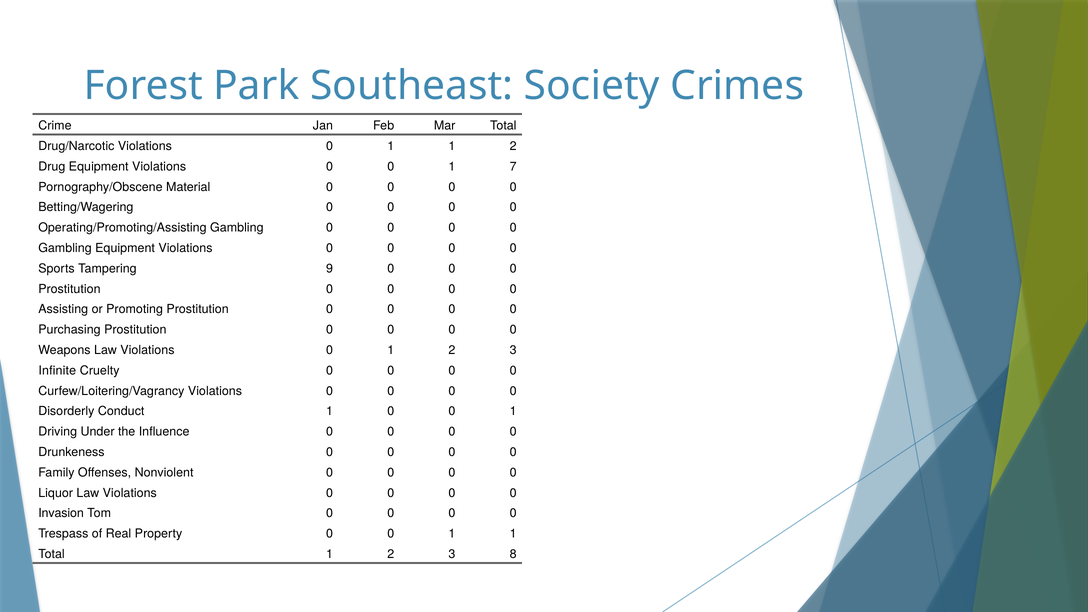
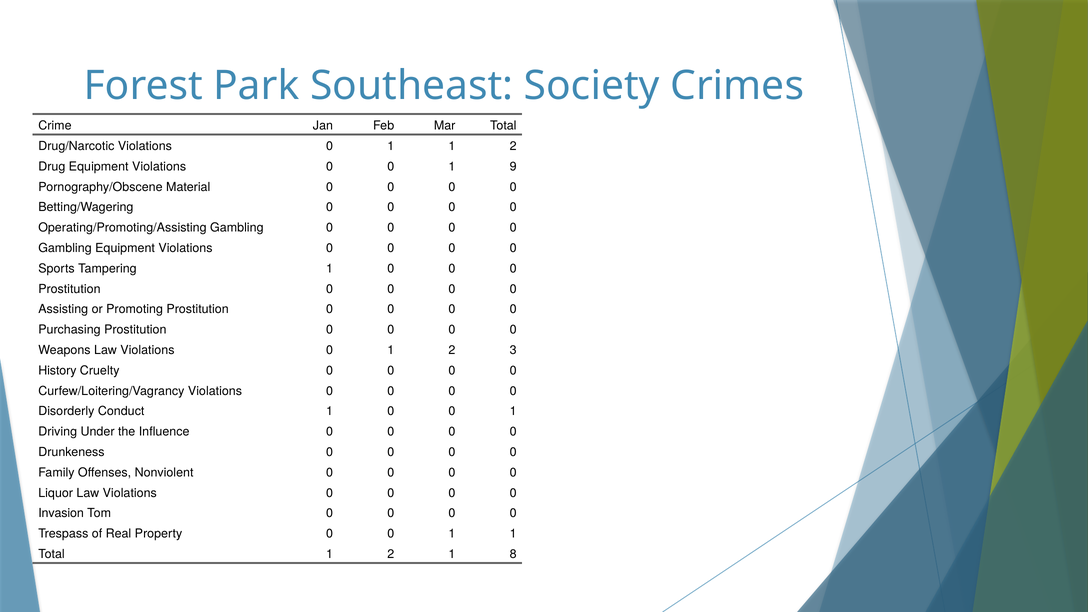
7: 7 -> 9
Tampering 9: 9 -> 1
Infinite: Infinite -> History
Total 1 2 3: 3 -> 1
